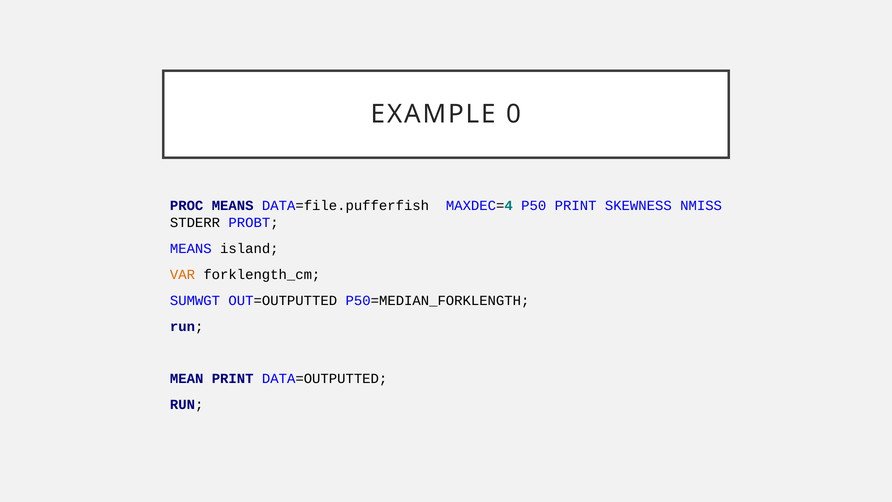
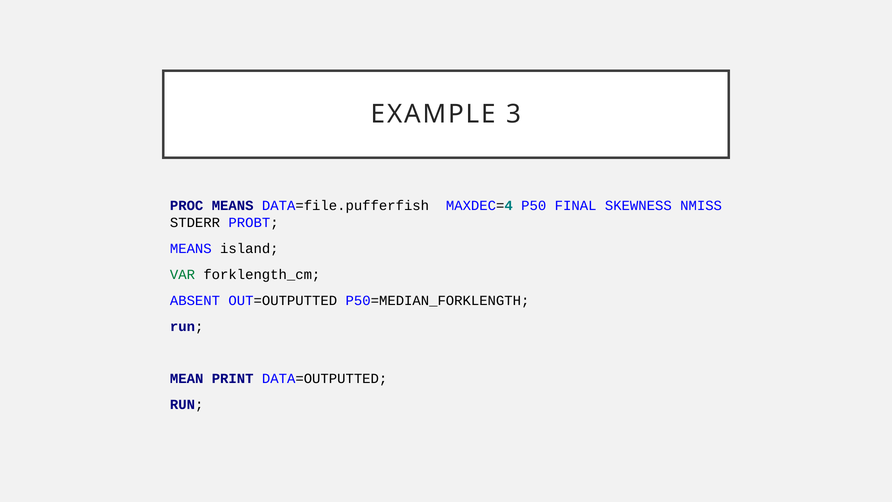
0: 0 -> 3
P50 PRINT: PRINT -> FINAL
VAR colour: orange -> green
SUMWGT: SUMWGT -> ABSENT
